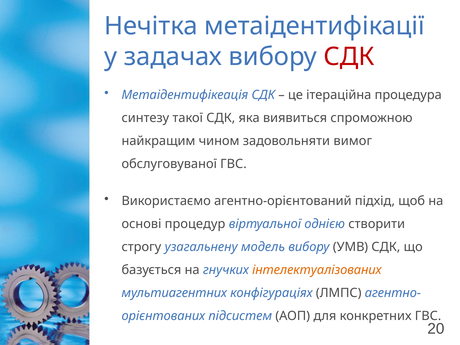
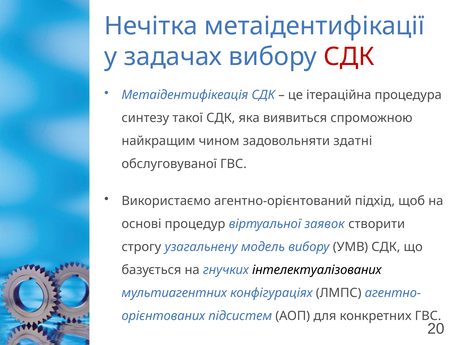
вимог: вимог -> здатні
однією: однією -> заявок
інтелектуалізованих colour: orange -> black
